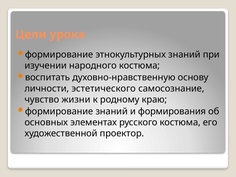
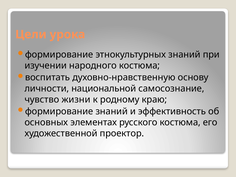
эстетического: эстетического -> национальной
формирования: формирования -> эффективность
